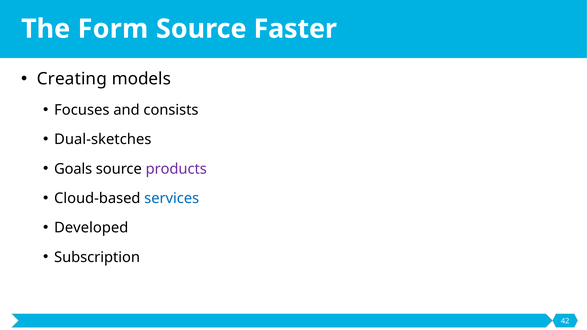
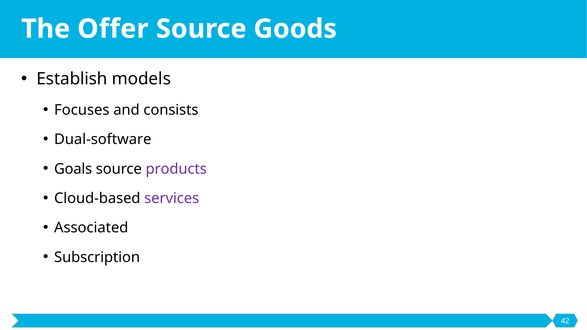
Form: Form -> Offer
Faster: Faster -> Goods
Creating: Creating -> Establish
Dual-sketches: Dual-sketches -> Dual-software
services colour: blue -> purple
Developed: Developed -> Associated
